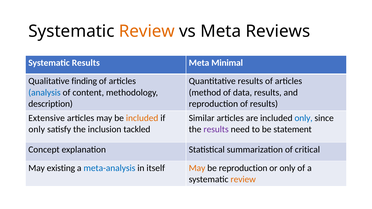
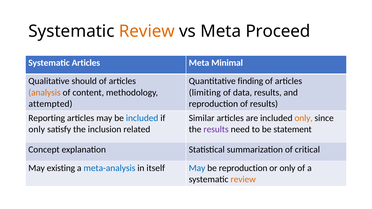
Reviews: Reviews -> Proceed
Systematic Results: Results -> Articles
finding: finding -> should
Quantitative results: results -> finding
analysis colour: blue -> orange
method: method -> limiting
description: description -> attempted
Extensive: Extensive -> Reporting
included at (142, 118) colour: orange -> blue
only at (304, 118) colour: blue -> orange
tackled: tackled -> related
May at (197, 168) colour: orange -> blue
